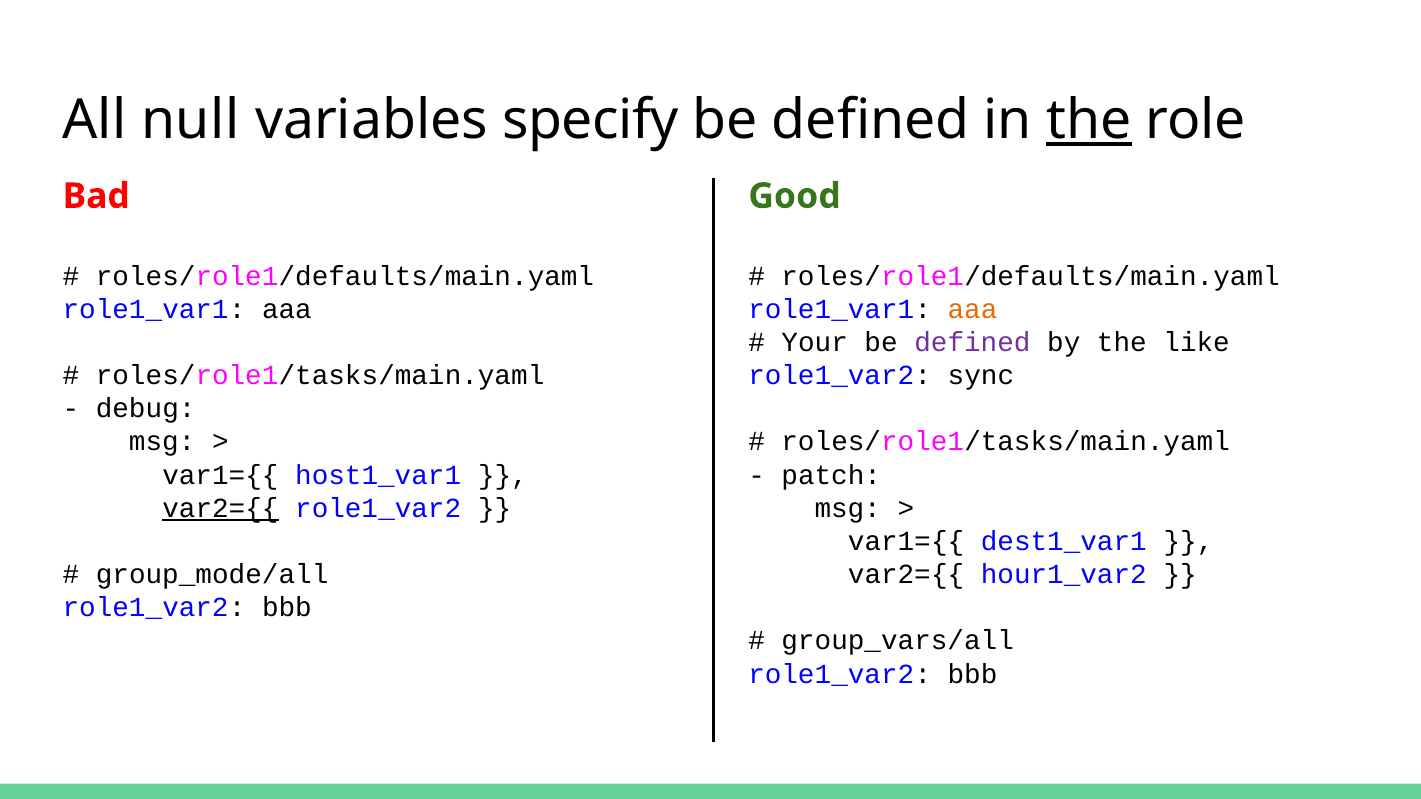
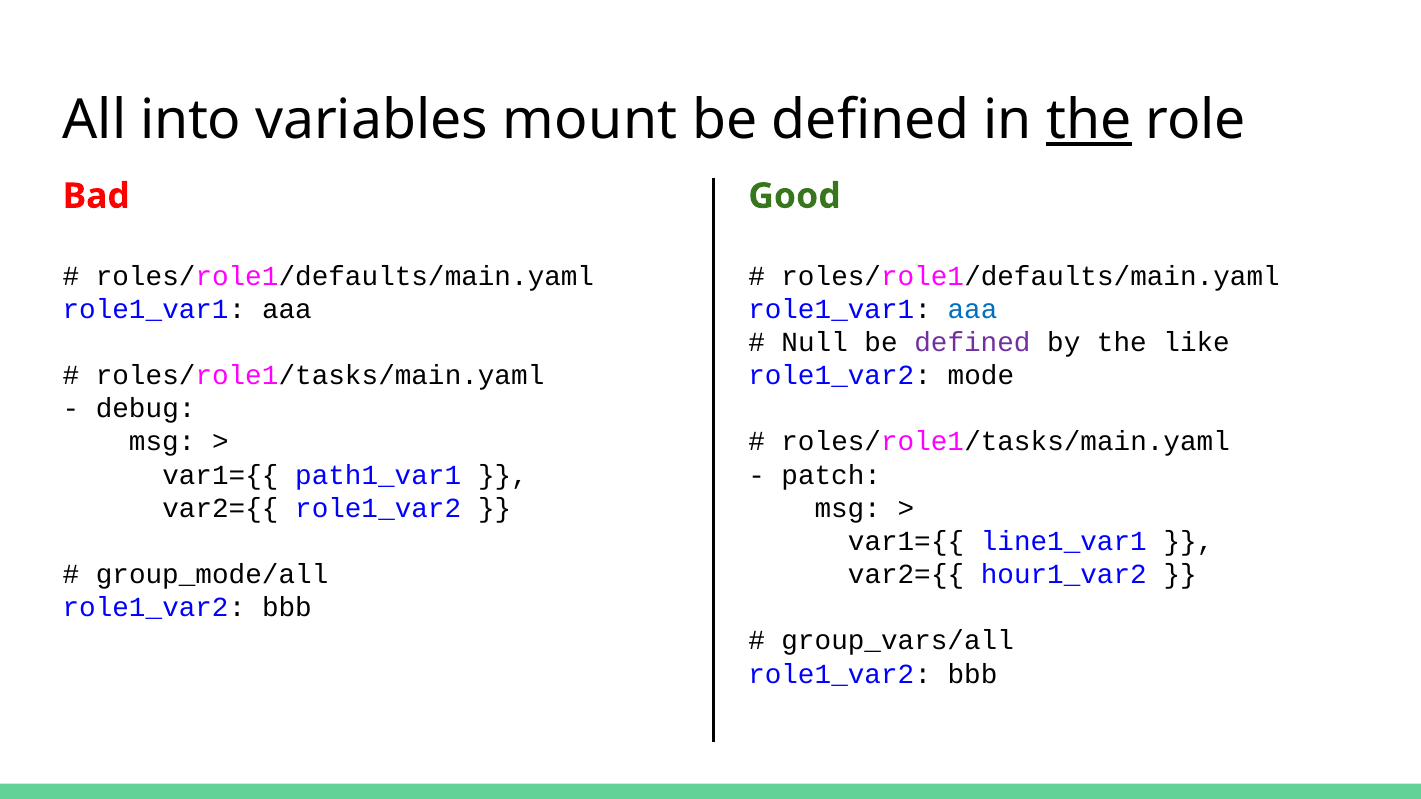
null: null -> into
specify: specify -> mount
aaa at (973, 309) colour: orange -> blue
Your: Your -> Null
sync: sync -> mode
host1_var1: host1_var1 -> path1_var1
var2={{ at (220, 508) underline: present -> none
dest1_var1: dest1_var1 -> line1_var1
